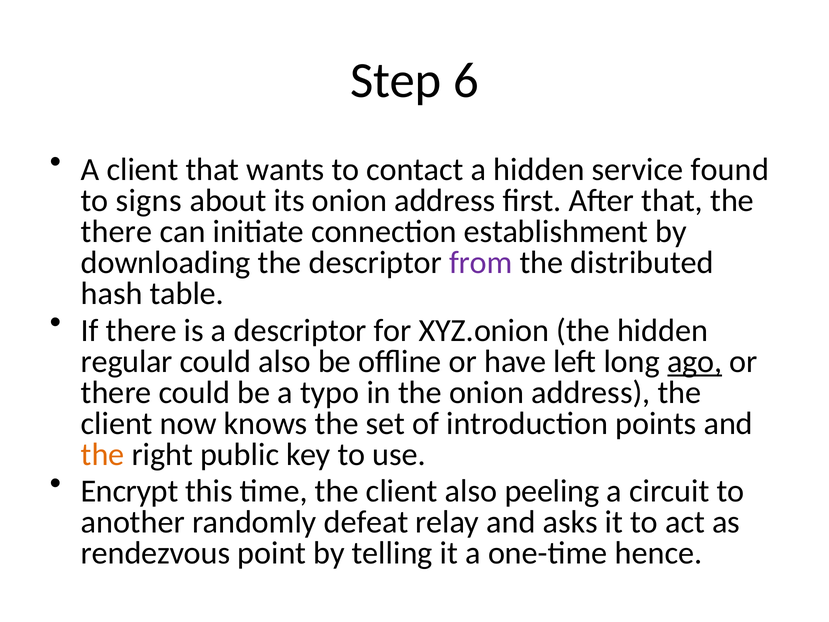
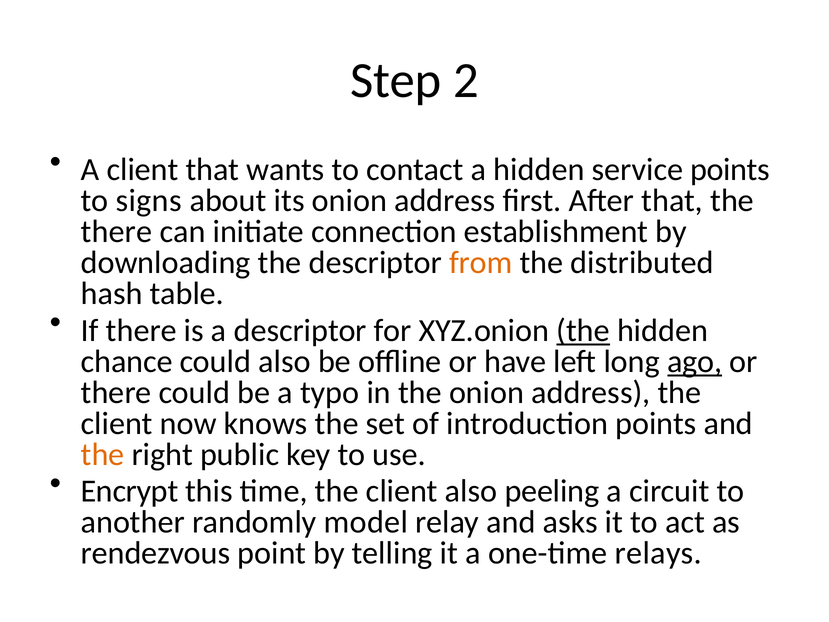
6: 6 -> 2
service found: found -> points
from colour: purple -> orange
the at (583, 330) underline: none -> present
regular: regular -> chance
defeat: defeat -> model
hence: hence -> relays
